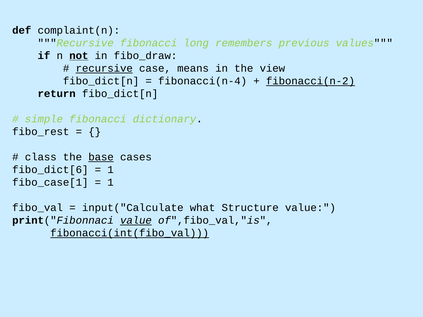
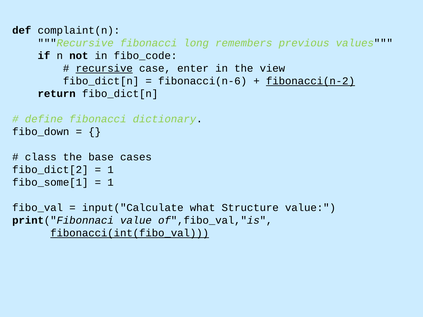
not underline: present -> none
fibo_draw: fibo_draw -> fibo_code
means: means -> enter
fibonacci(n-4: fibonacci(n-4 -> fibonacci(n-6
simple: simple -> define
fibo_rest: fibo_rest -> fibo_down
base underline: present -> none
fibo_dict[6: fibo_dict[6 -> fibo_dict[2
fibo_case[1: fibo_case[1 -> fibo_some[1
value at (136, 221) underline: present -> none
